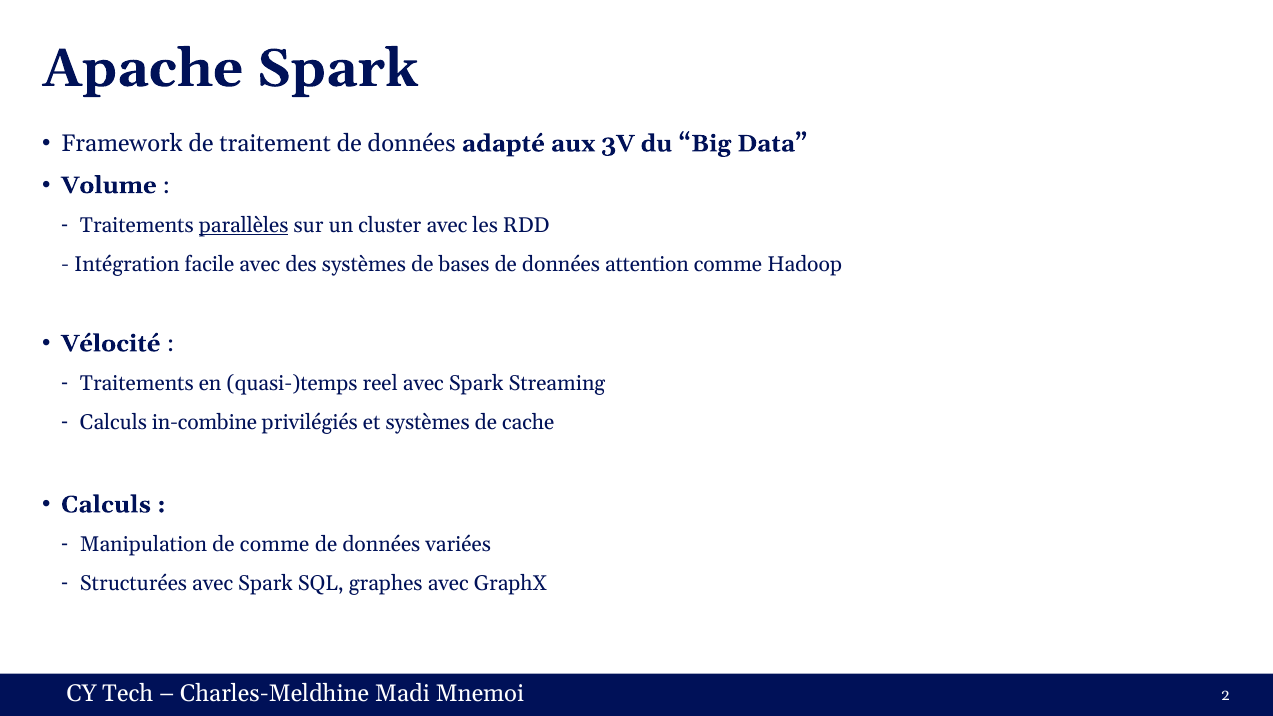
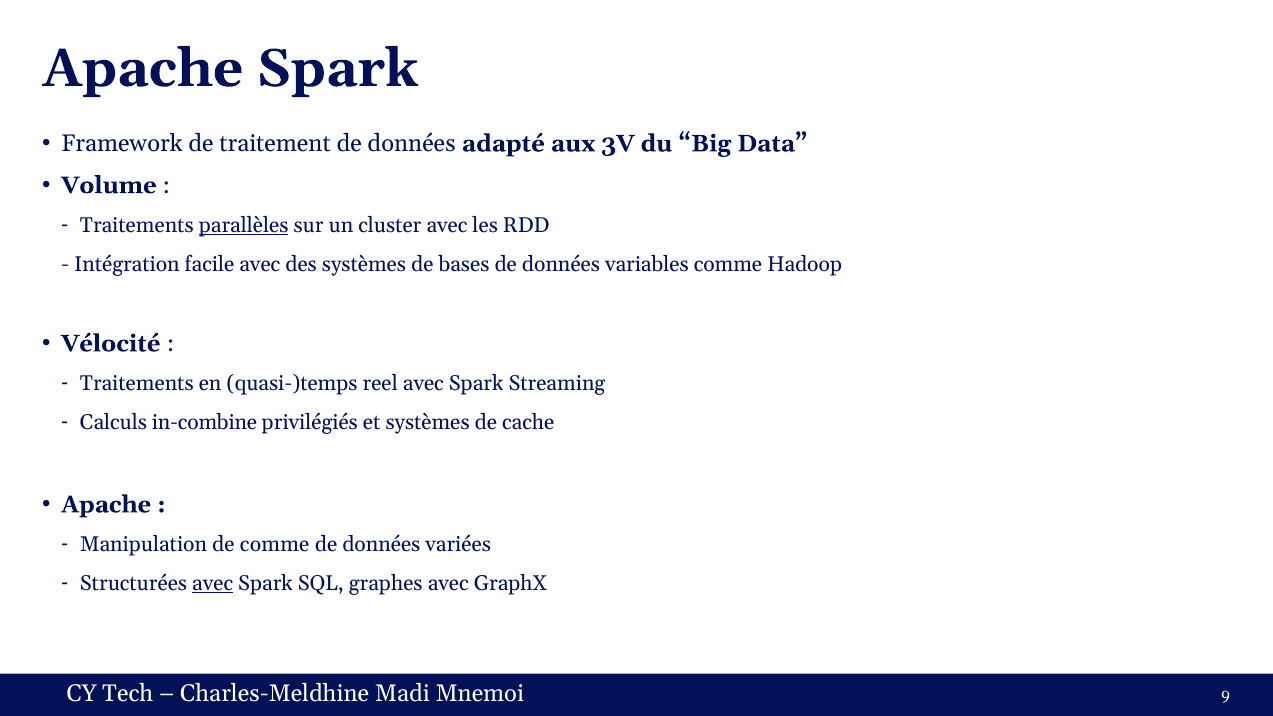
attention: attention -> variables
Calculs at (106, 504): Calculs -> Apache
avec at (213, 583) underline: none -> present
2: 2 -> 9
